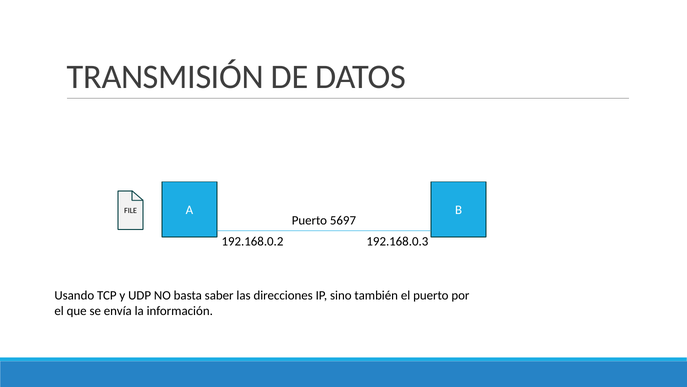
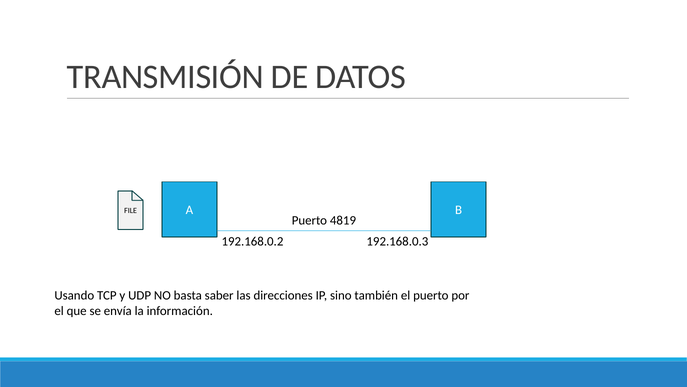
5697: 5697 -> 4819
